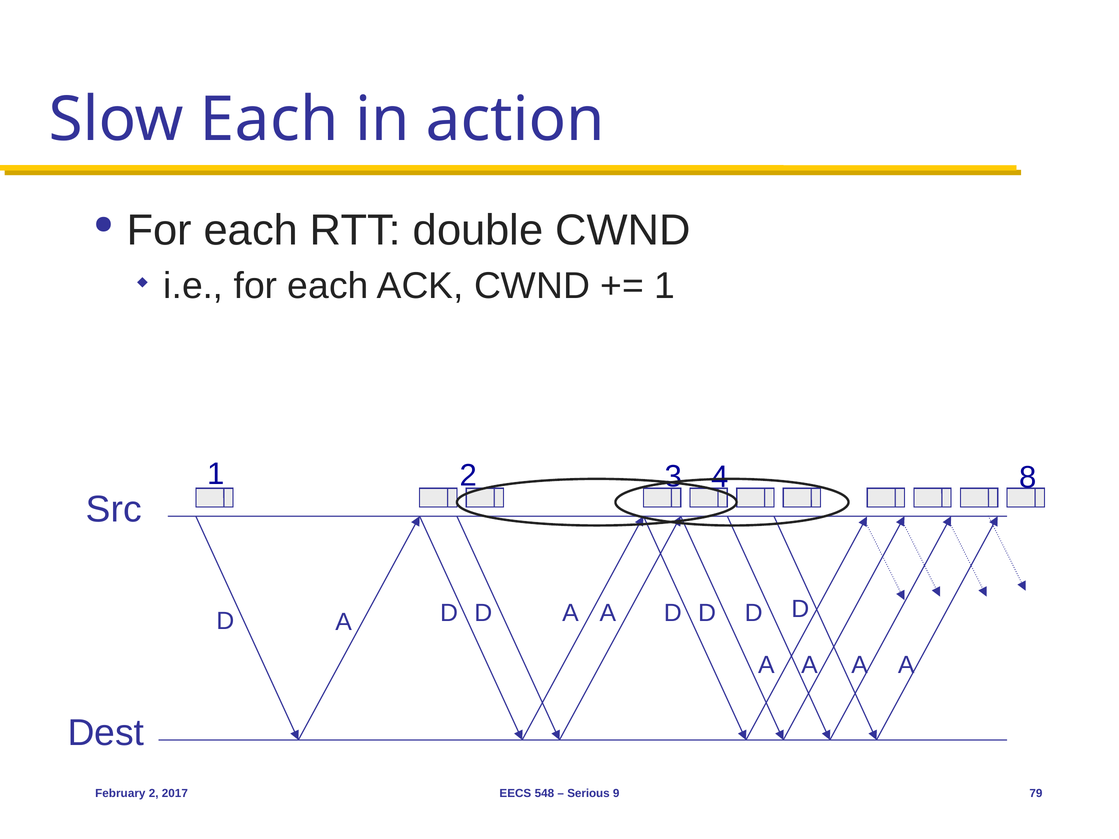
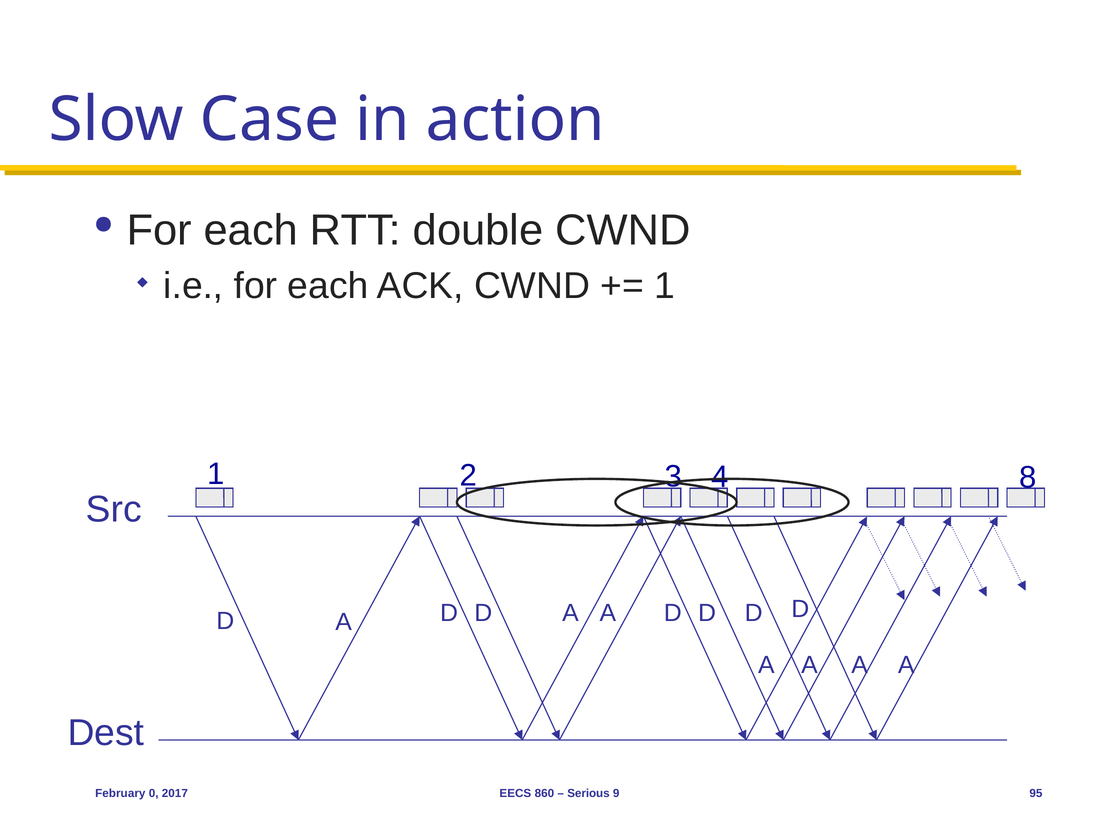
Slow Each: Each -> Case
February 2: 2 -> 0
548: 548 -> 860
79: 79 -> 95
